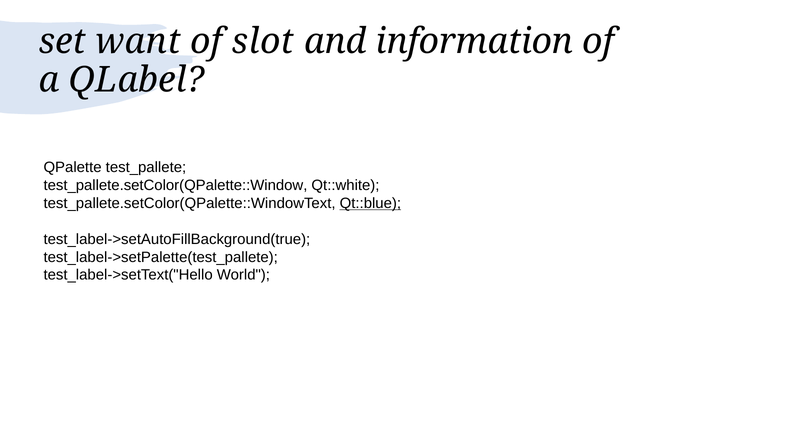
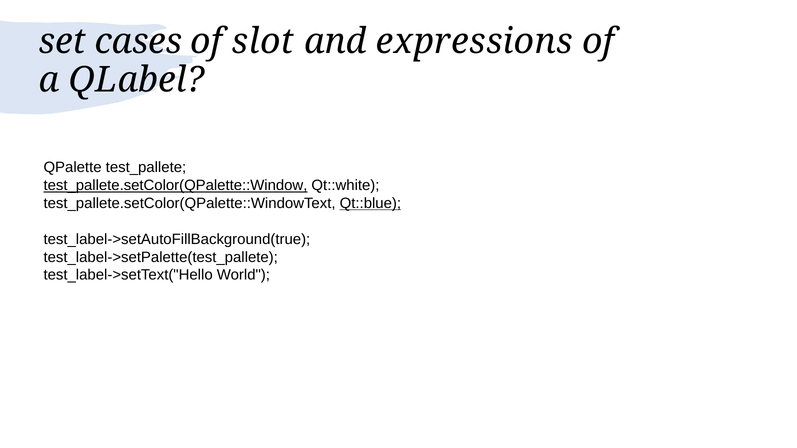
want: want -> cases
information: information -> expressions
test_pallete.setColor(QPalette::Window underline: none -> present
